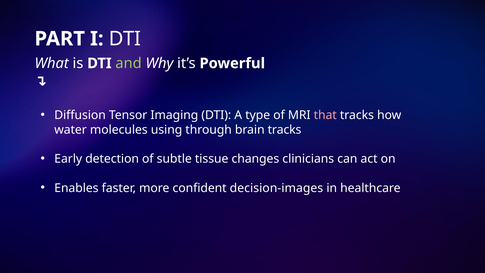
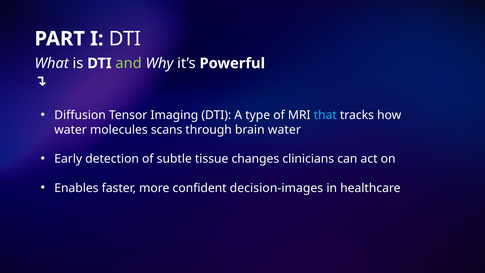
that colour: pink -> light blue
using: using -> scans
brain tracks: tracks -> water
